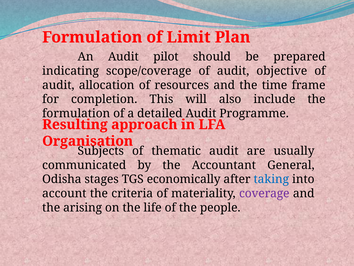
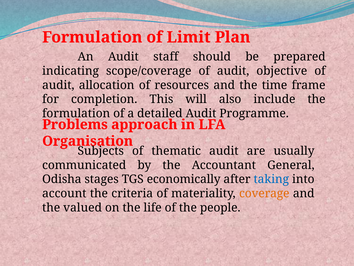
pilot: pilot -> staff
Resulting: Resulting -> Problems
coverage colour: purple -> orange
arising: arising -> valued
